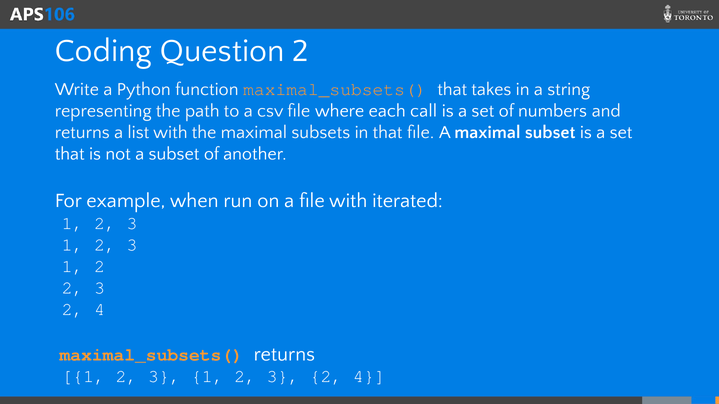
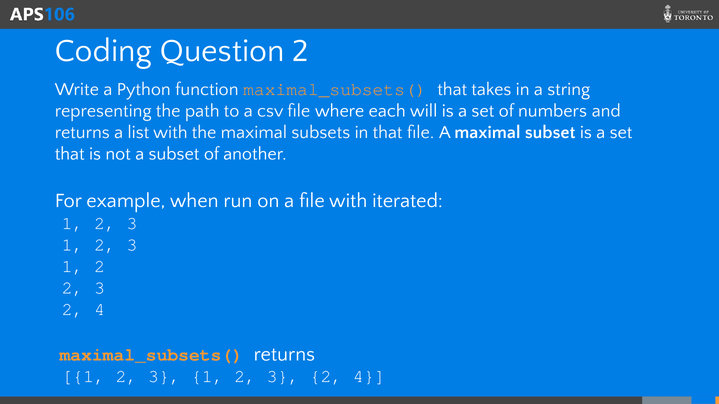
call: call -> will
